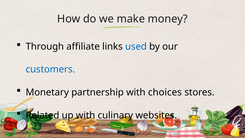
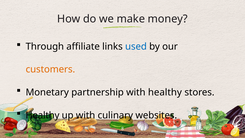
customers colour: blue -> orange
with choices: choices -> healthy
Related at (42, 115): Related -> Healthy
